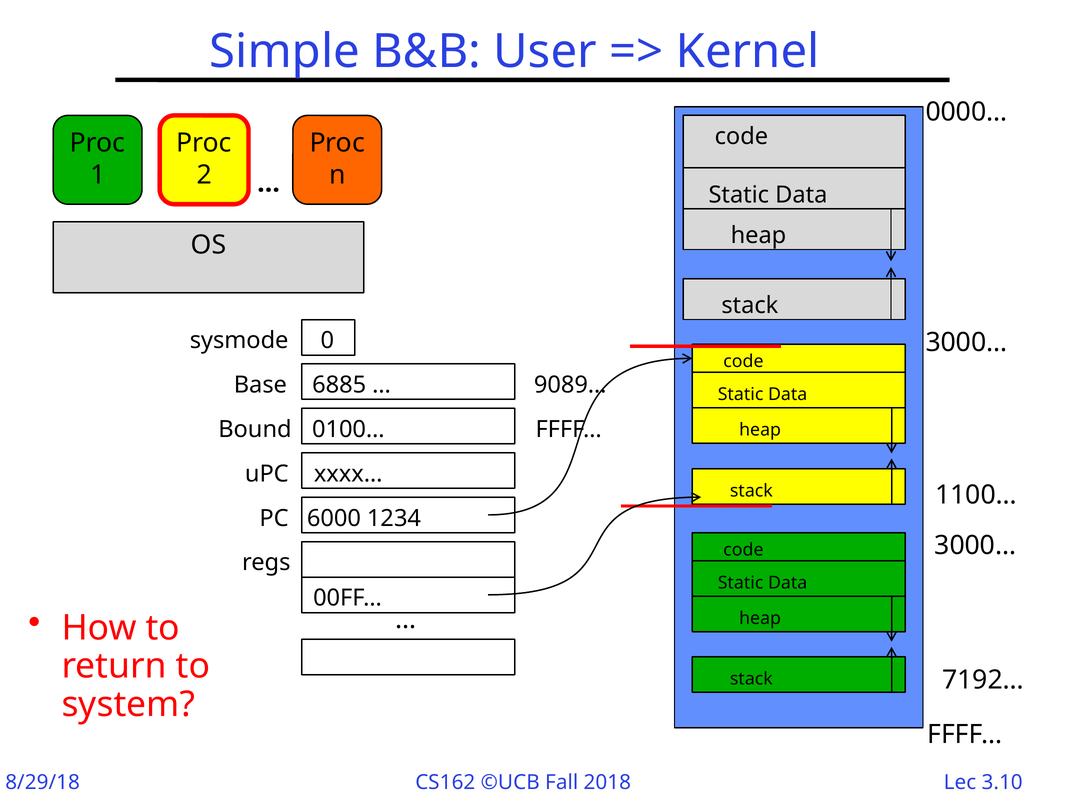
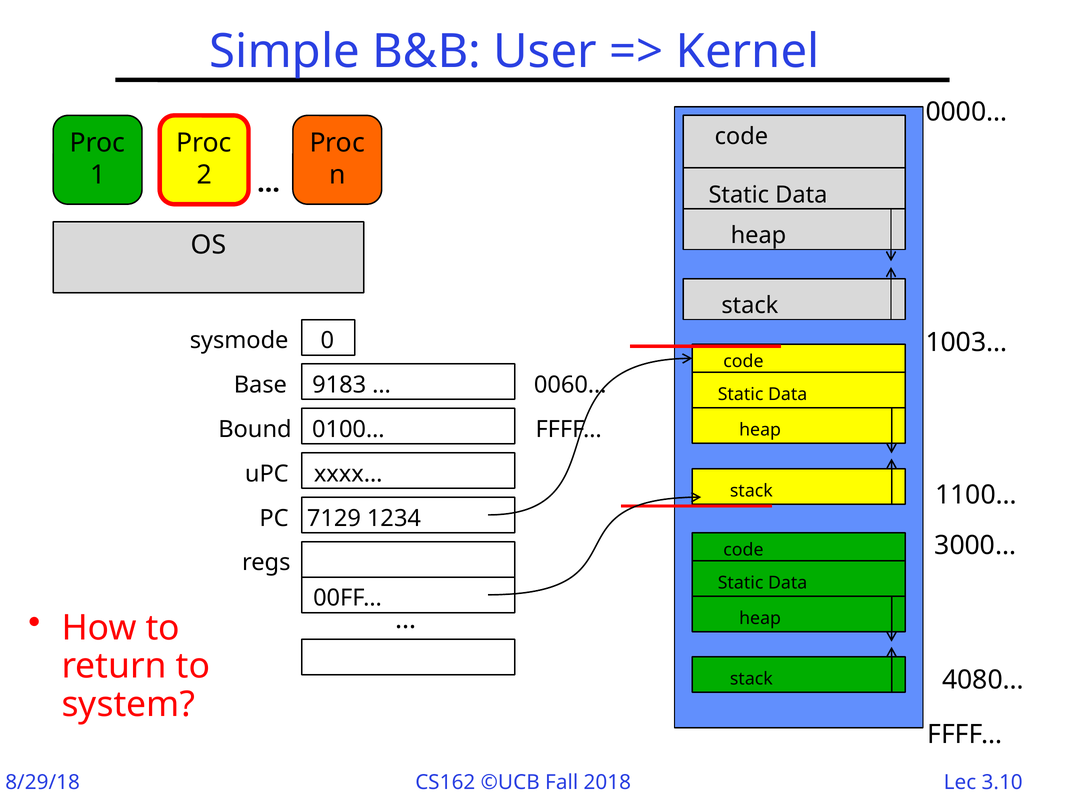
3000… at (966, 343): 3000… -> 1003…
6885: 6885 -> 9183
9089…: 9089… -> 0060…
6000: 6000 -> 7129
7192…: 7192… -> 4080…
